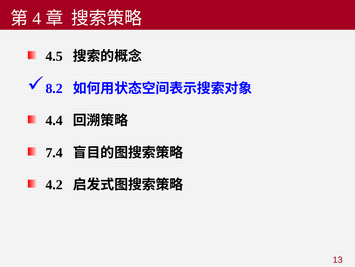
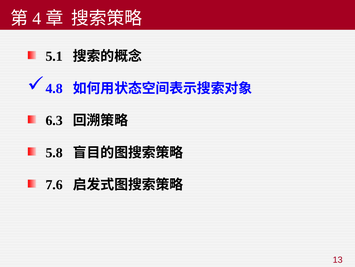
4.5: 4.5 -> 5.1
8.2: 8.2 -> 4.8
4.4: 4.4 -> 6.3
7.4: 7.4 -> 5.8
4.2: 4.2 -> 7.6
